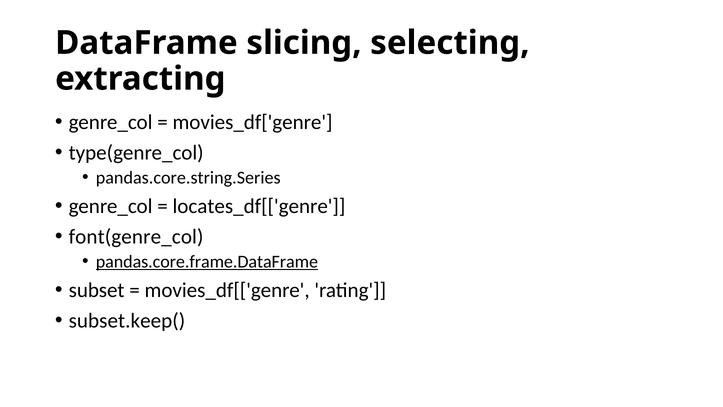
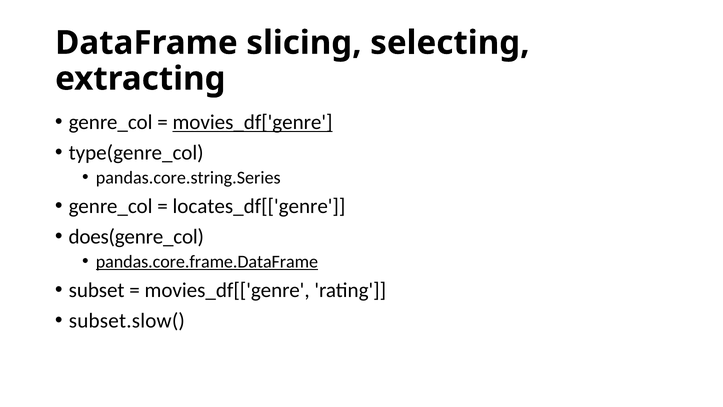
movies_df['genre underline: none -> present
font(genre_col: font(genre_col -> does(genre_col
subset.keep(: subset.keep( -> subset.slow(
